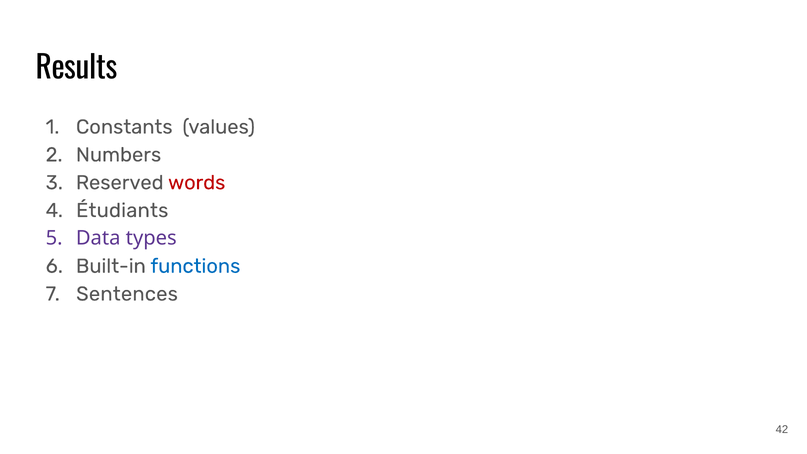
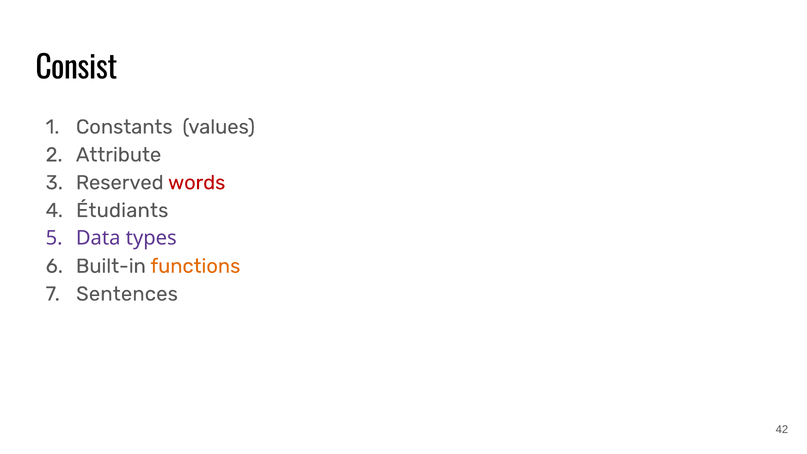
Results: Results -> Consist
Numbers: Numbers -> Attribute
functions colour: blue -> orange
